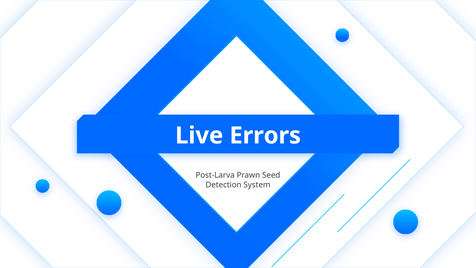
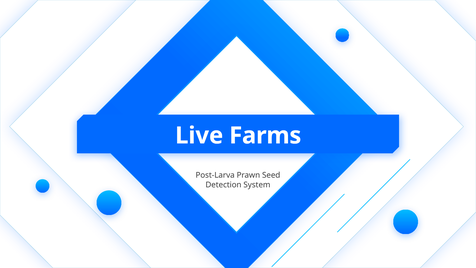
Errors: Errors -> Farms
